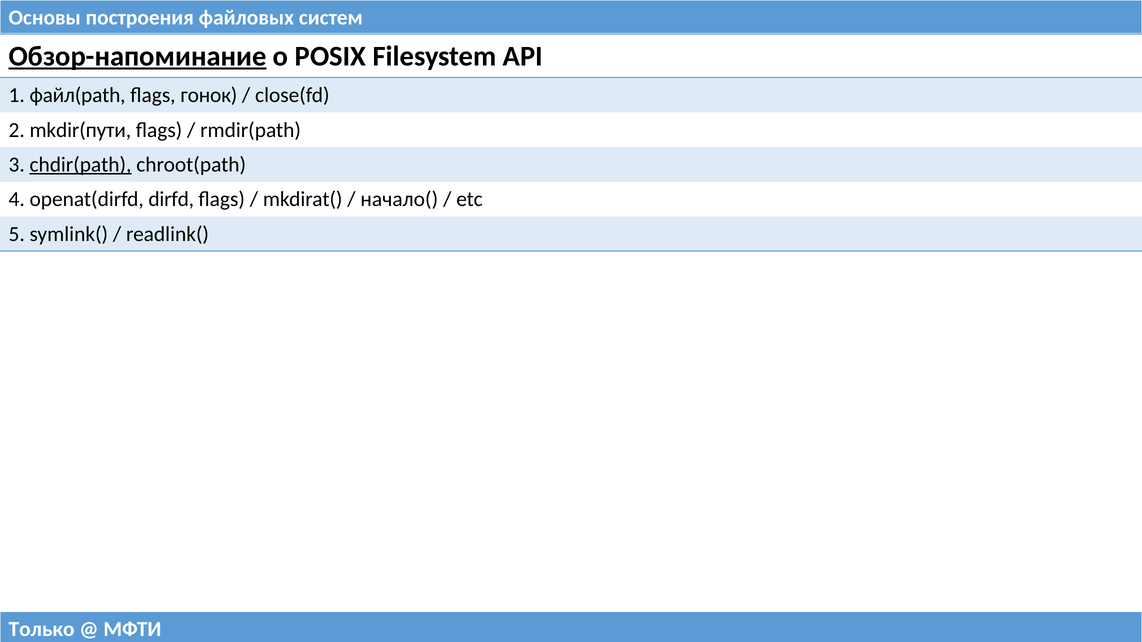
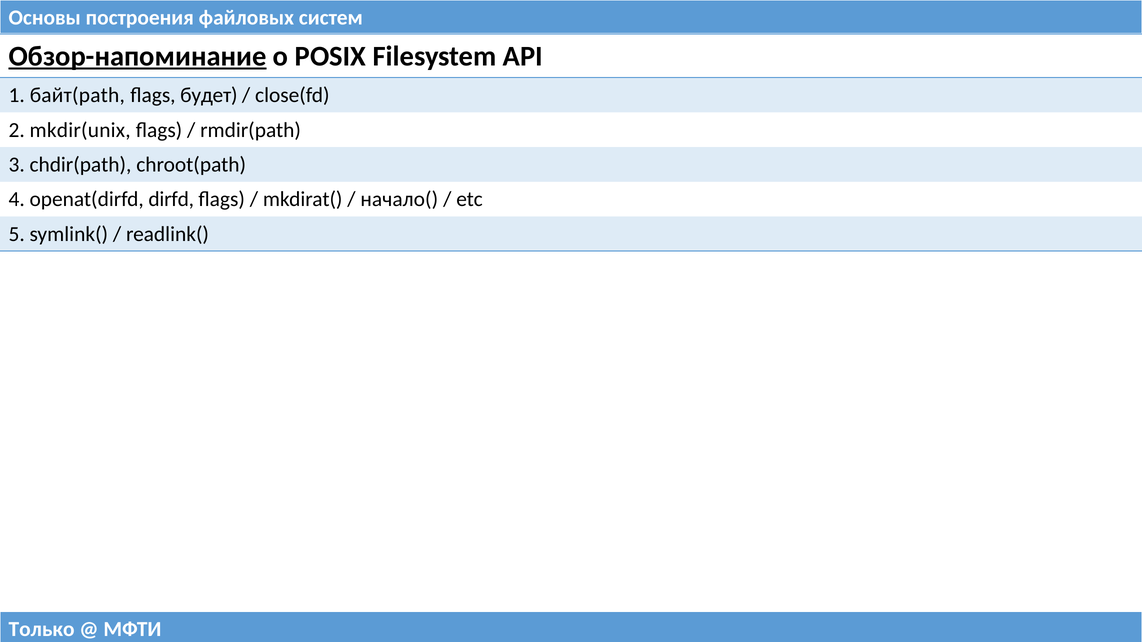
файл(path: файл(path -> байт(path
гонок: гонок -> будет
mkdir(пути: mkdir(пути -> mkdir(unix
chdir(path underline: present -> none
